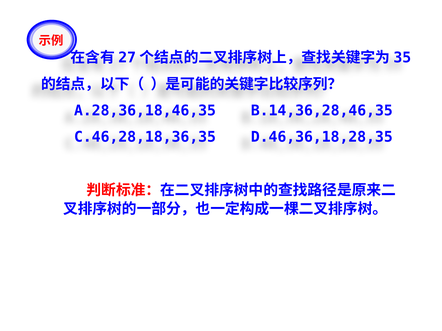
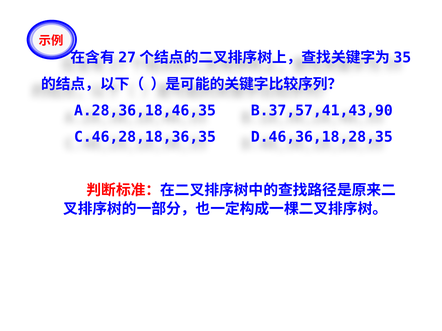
B.14,36,28,46,35: B.14,36,28,46,35 -> B.37,57,41,43,90
